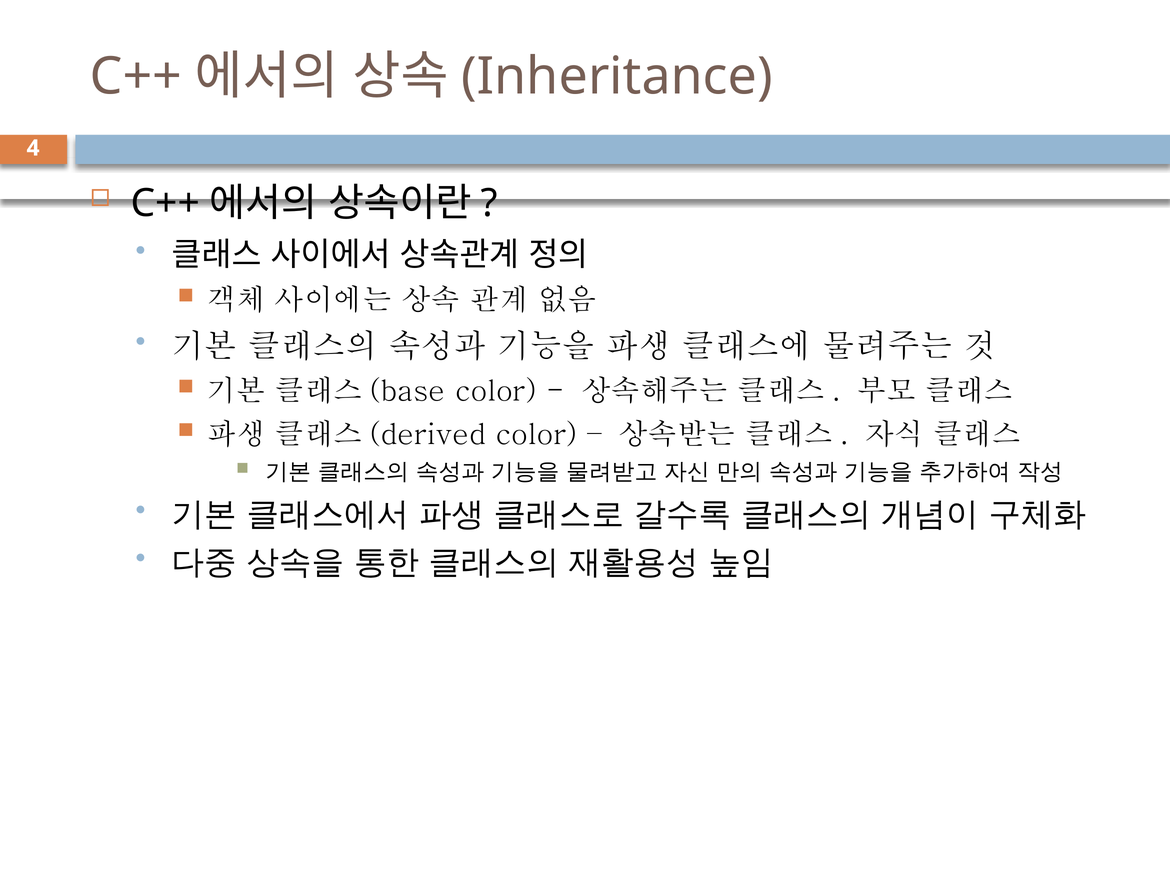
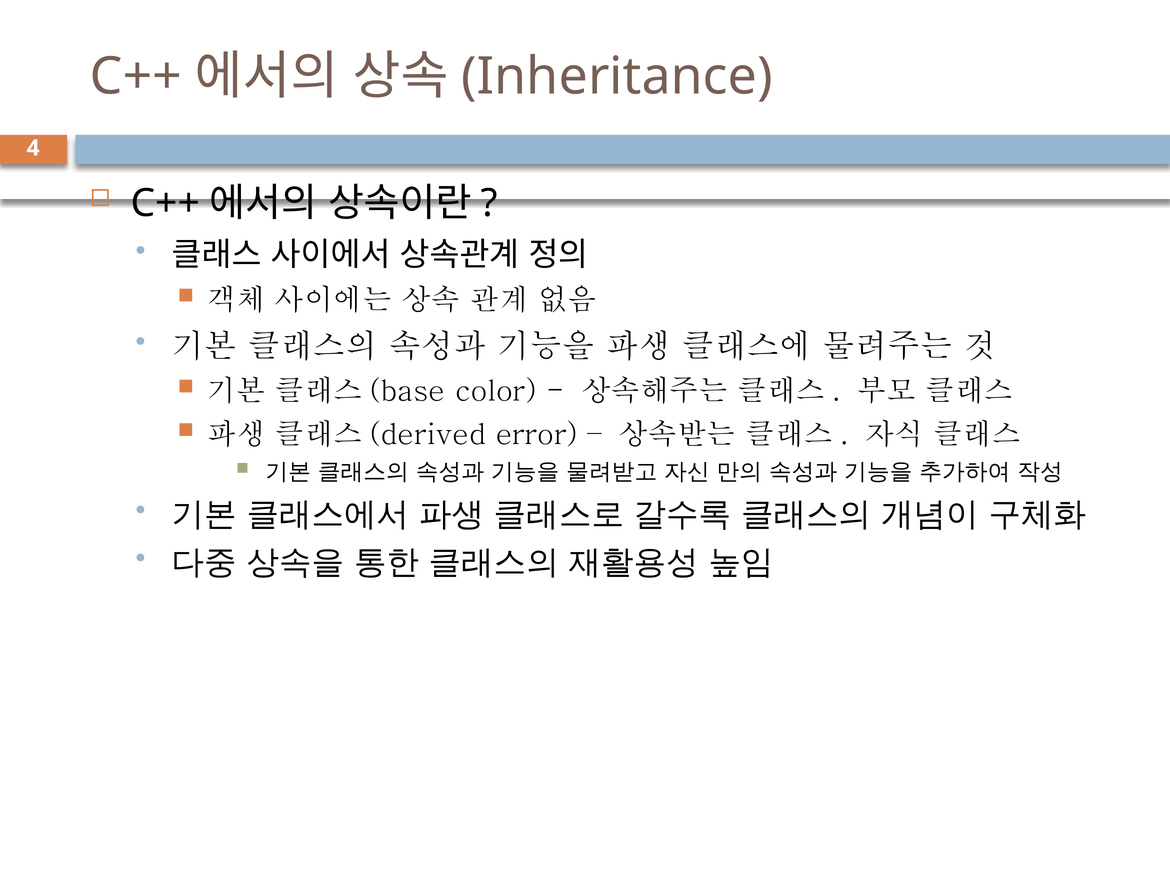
color at (537, 434): color -> error
